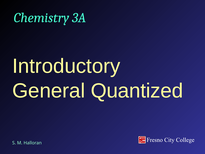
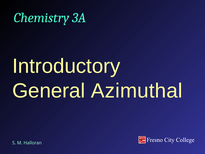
Quantized: Quantized -> Azimuthal
